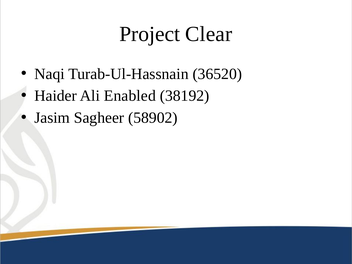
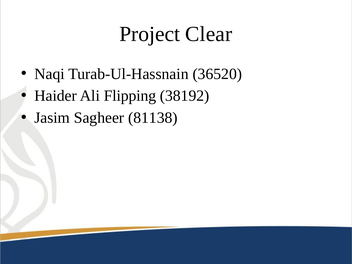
Enabled: Enabled -> Flipping
58902: 58902 -> 81138
